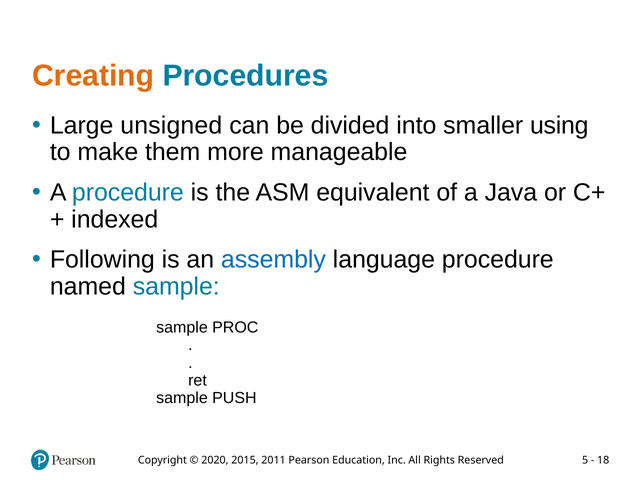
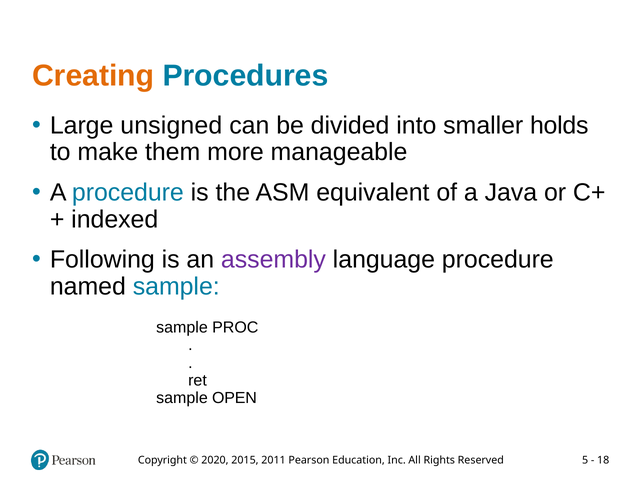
using: using -> holds
assembly colour: blue -> purple
PUSH: PUSH -> OPEN
